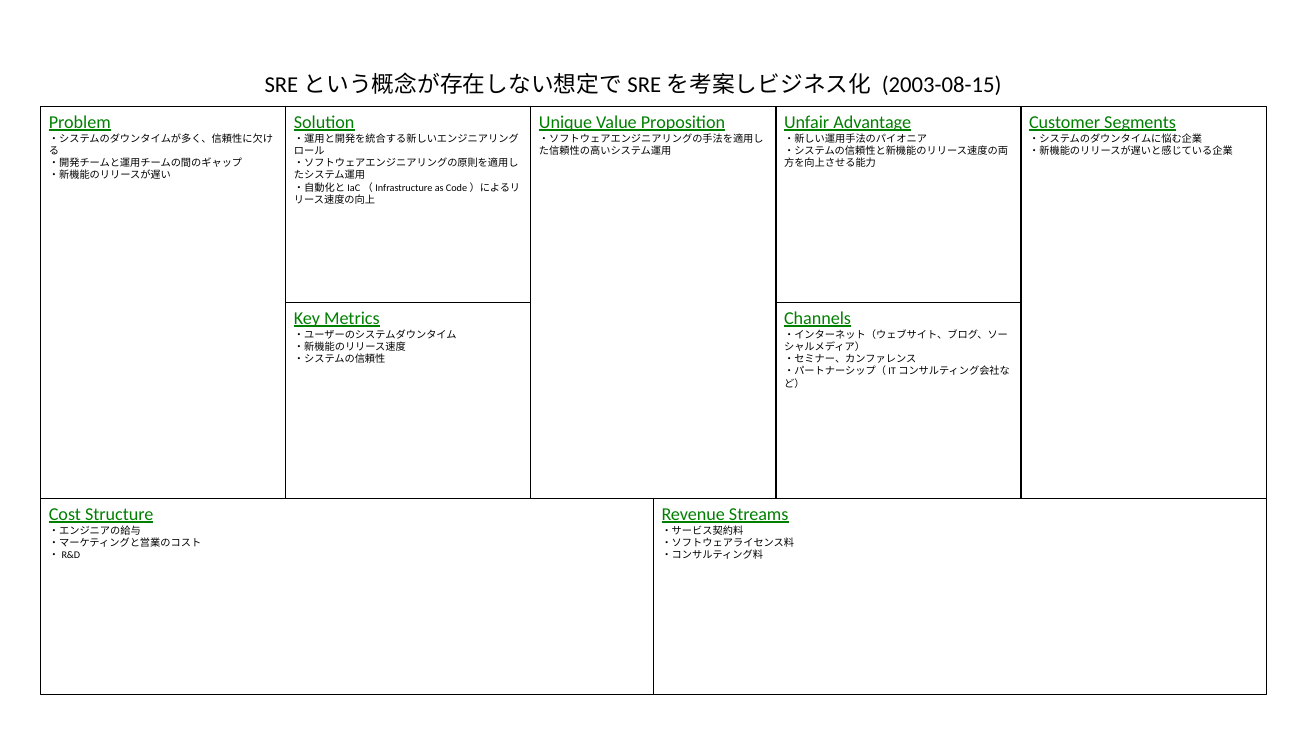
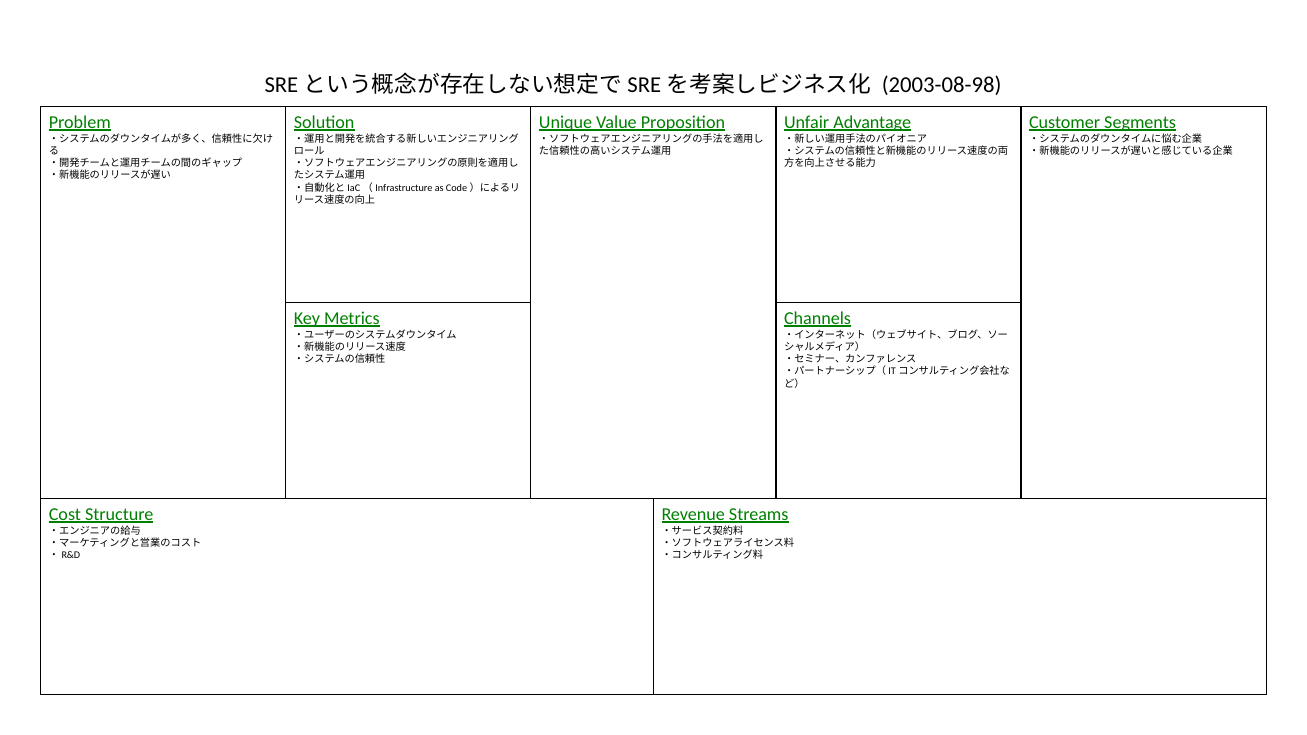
2003-08-15: 2003-08-15 -> 2003-08-98
